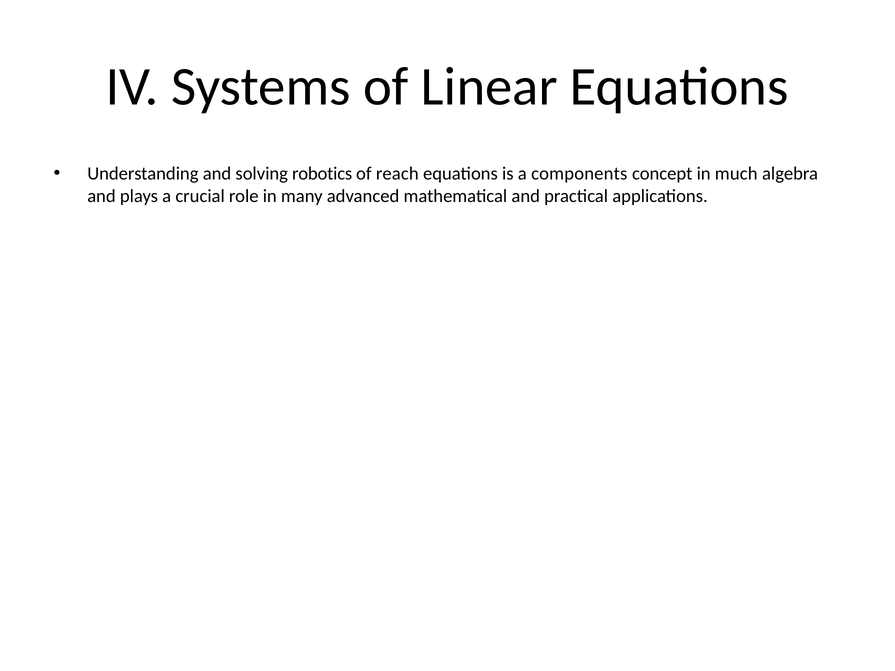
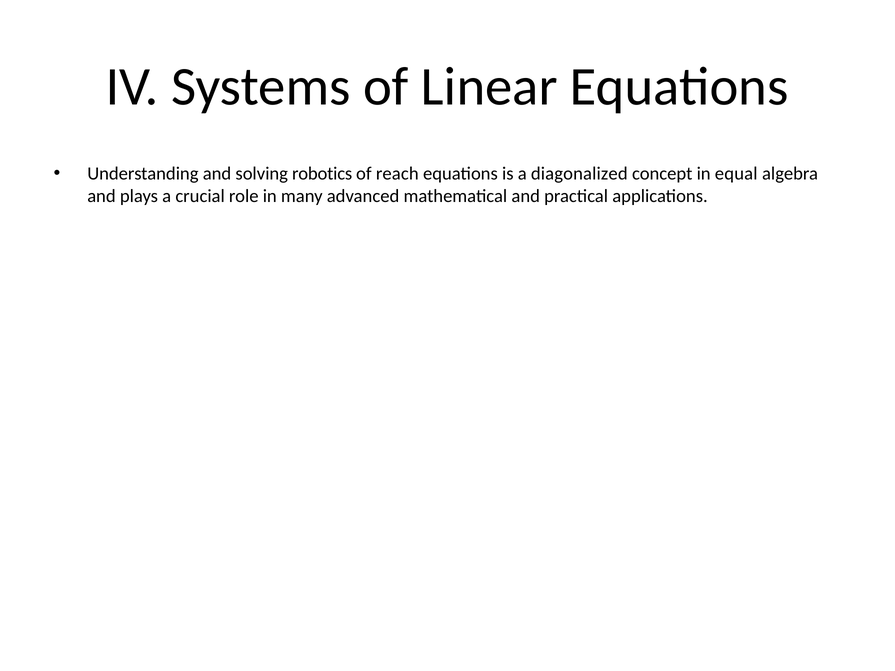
components: components -> diagonalized
much: much -> equal
